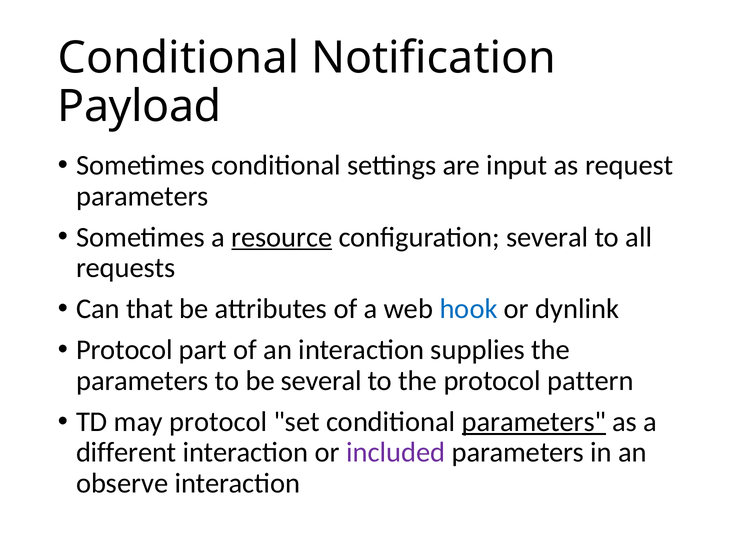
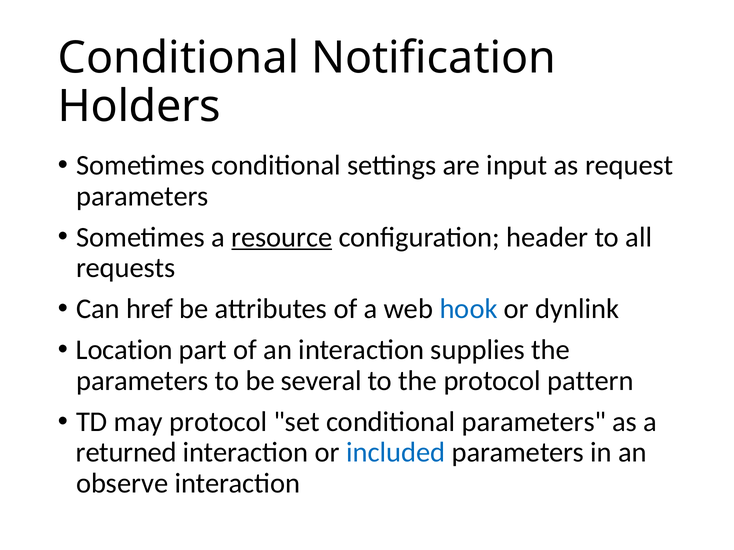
Payload: Payload -> Holders
configuration several: several -> header
that: that -> href
Protocol at (124, 350): Protocol -> Location
parameters at (534, 422) underline: present -> none
different: different -> returned
included colour: purple -> blue
